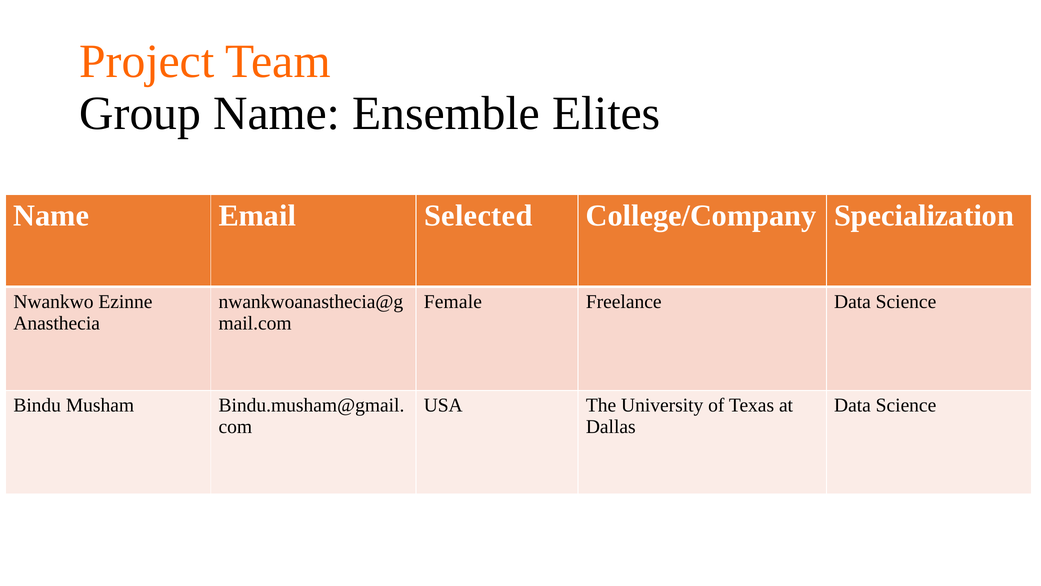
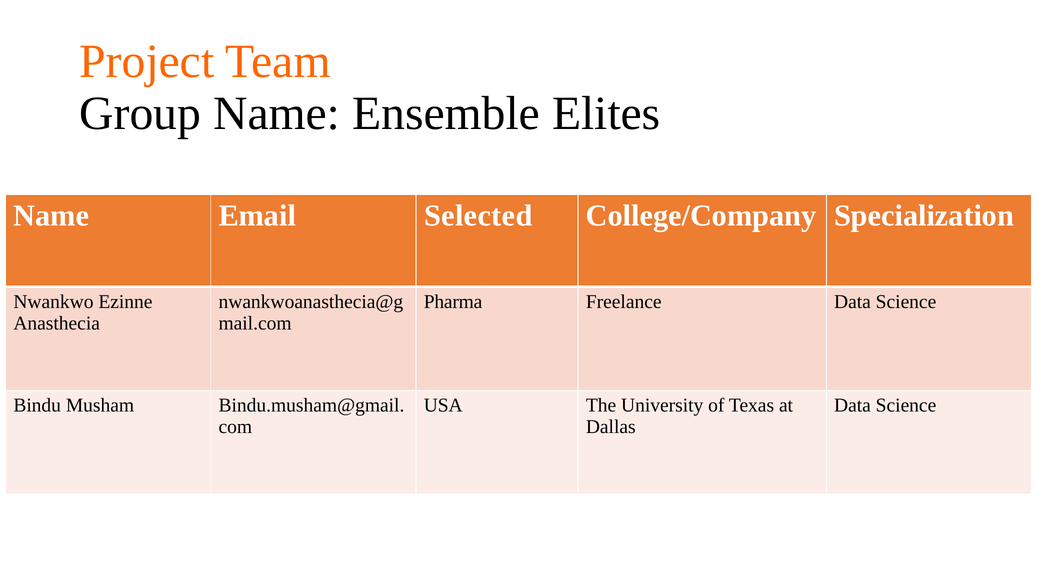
Female: Female -> Pharma
